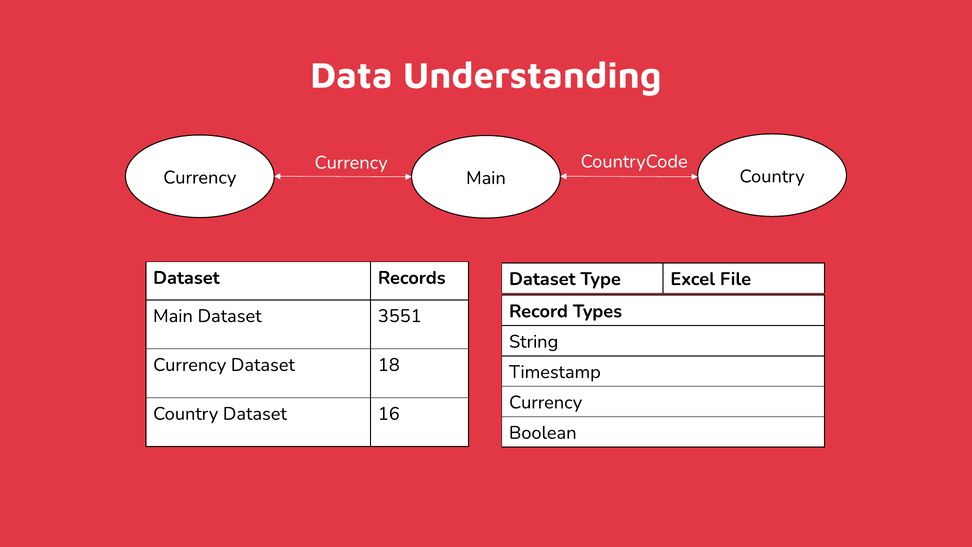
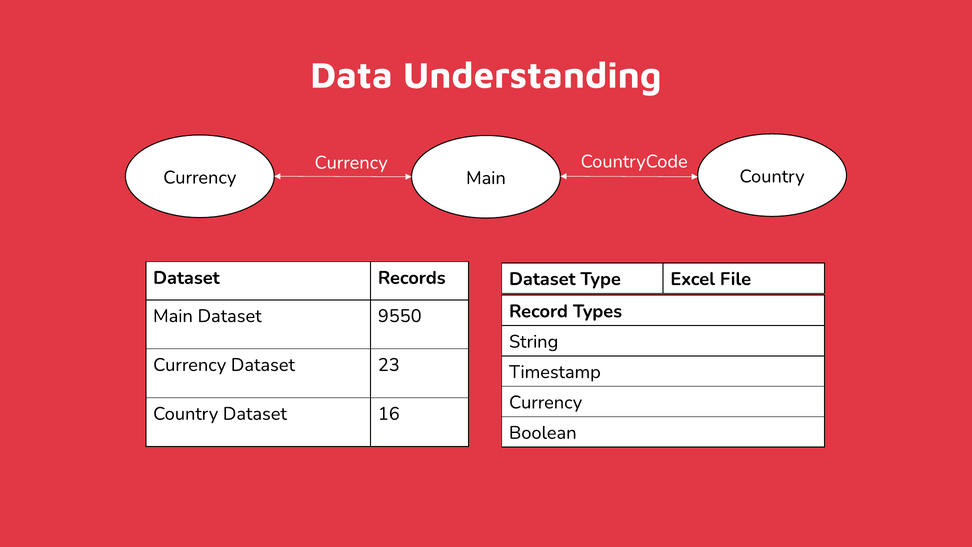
3551: 3551 -> 9550
18: 18 -> 23
